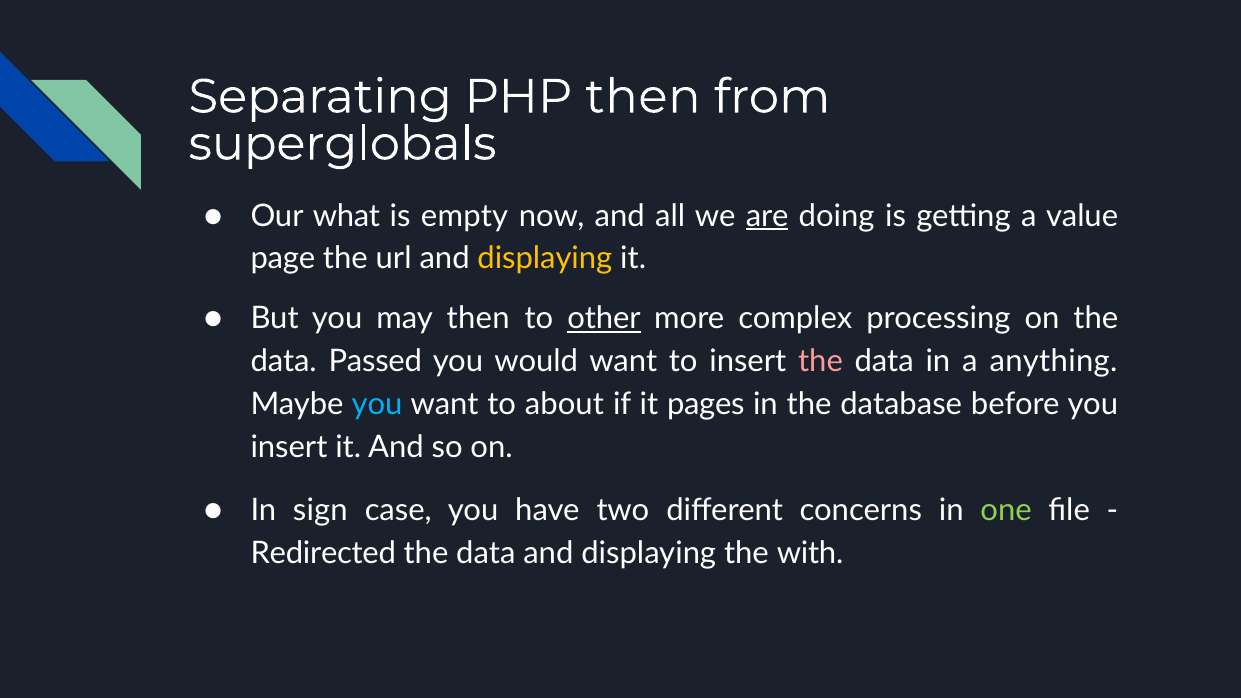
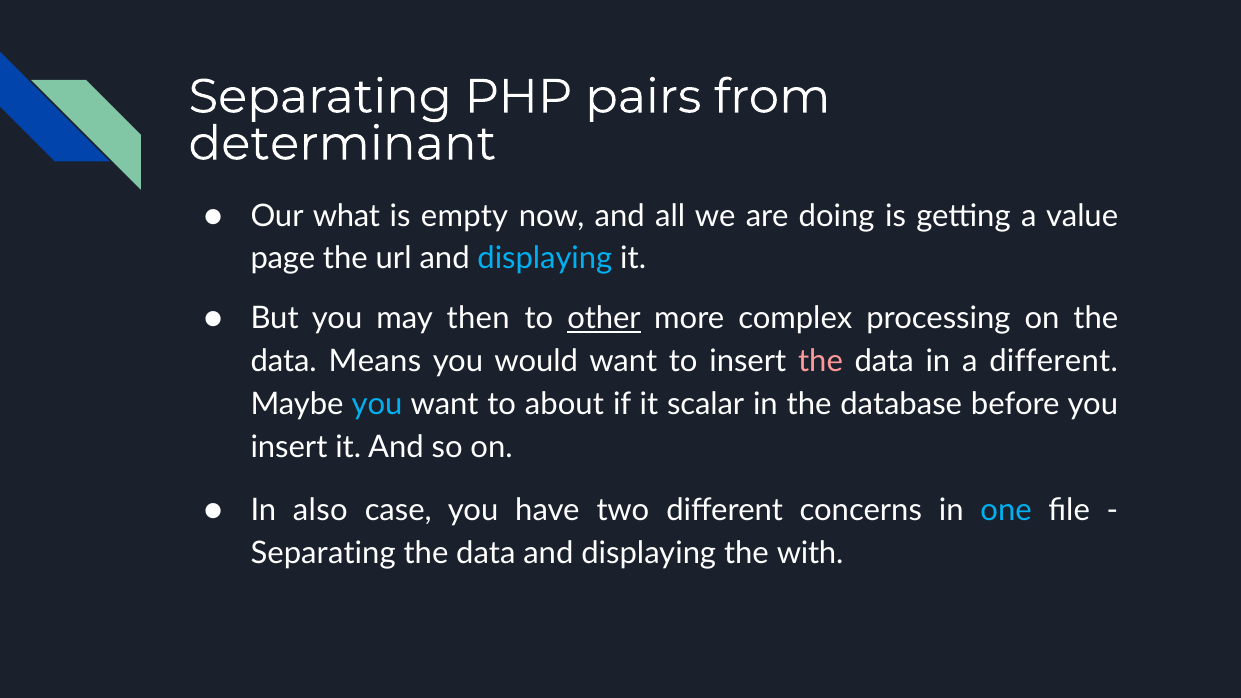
PHP then: then -> pairs
superglobals: superglobals -> determinant
are underline: present -> none
displaying at (545, 259) colour: yellow -> light blue
Passed: Passed -> Means
a anything: anything -> different
pages: pages -> scalar
sign: sign -> also
one colour: light green -> light blue
Redirected at (323, 553): Redirected -> Separating
